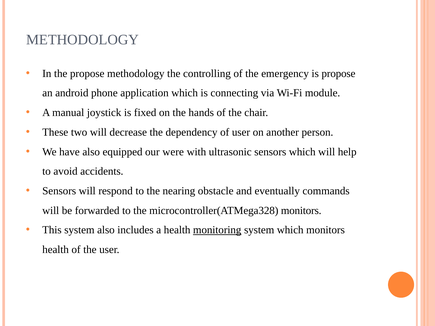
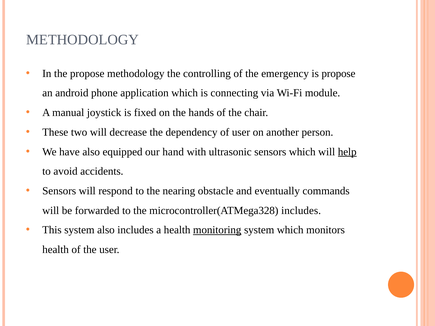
were: were -> hand
help underline: none -> present
microcontroller(ATMega328 monitors: monitors -> includes
